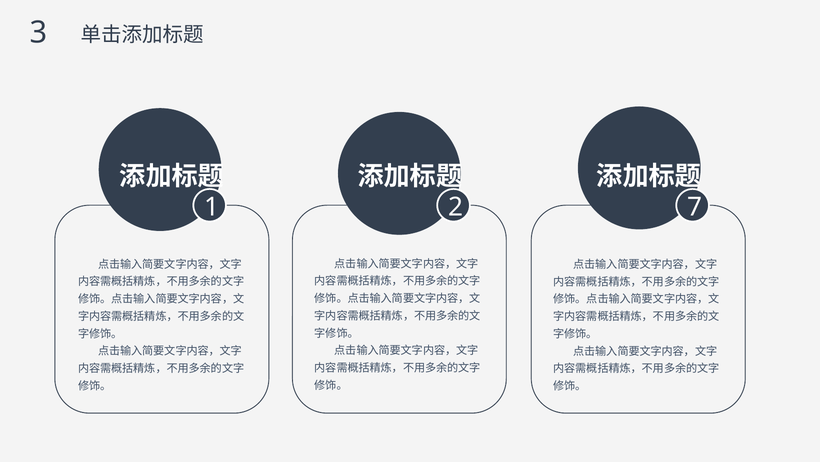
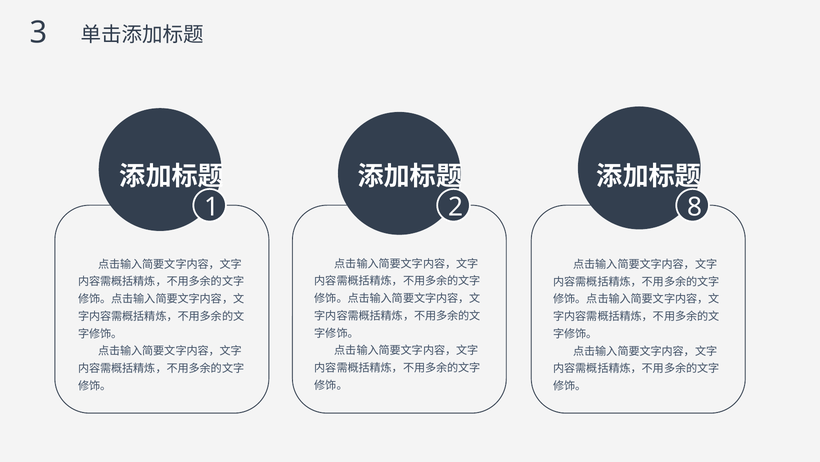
7: 7 -> 8
